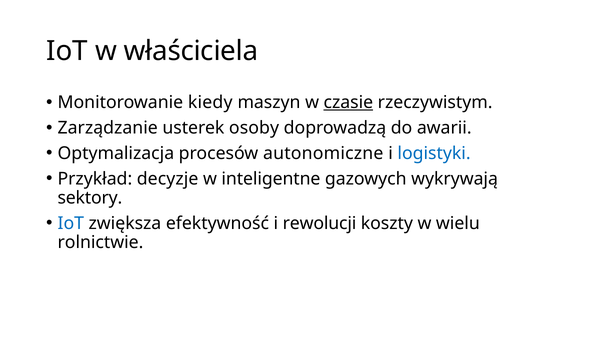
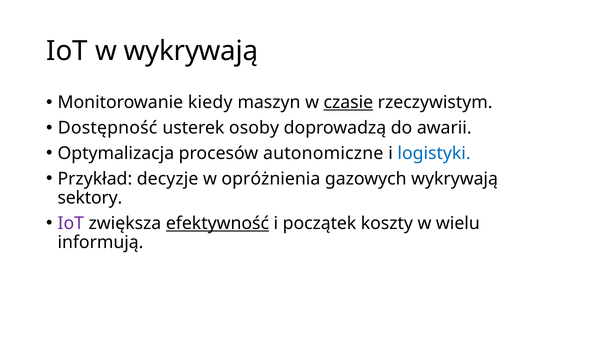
w właściciela: właściciela -> wykrywają
Zarządzanie: Zarządzanie -> Dostępność
inteligentne: inteligentne -> opróżnienia
IoT at (71, 223) colour: blue -> purple
efektywność underline: none -> present
rewolucji: rewolucji -> początek
rolnictwie: rolnictwie -> informują
